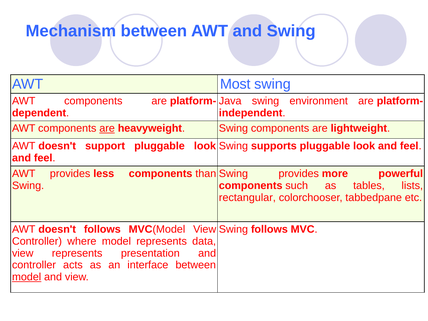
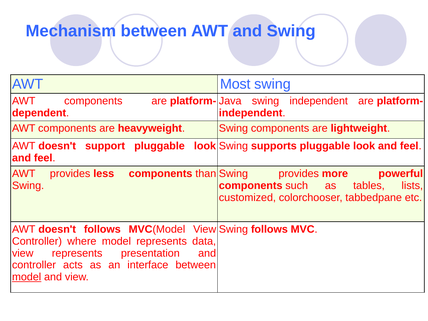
swing environment: environment -> independent
are at (107, 128) underline: present -> none
rectangular: rectangular -> customized
